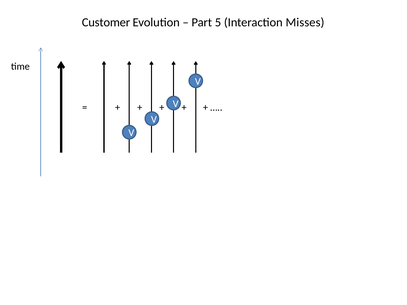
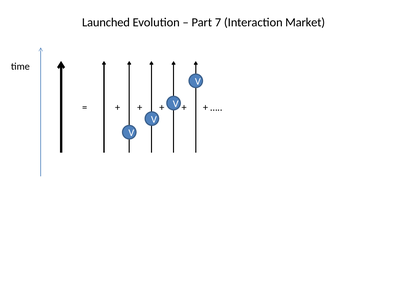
Customer: Customer -> Launched
5: 5 -> 7
Misses: Misses -> Market
